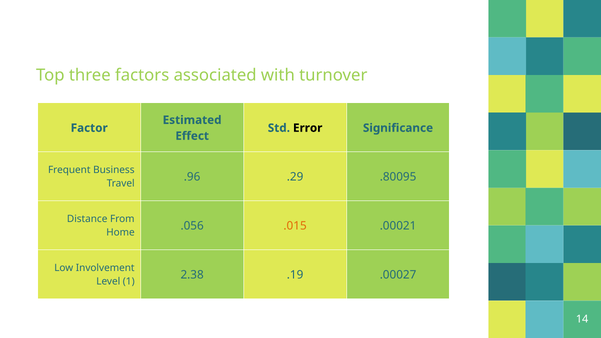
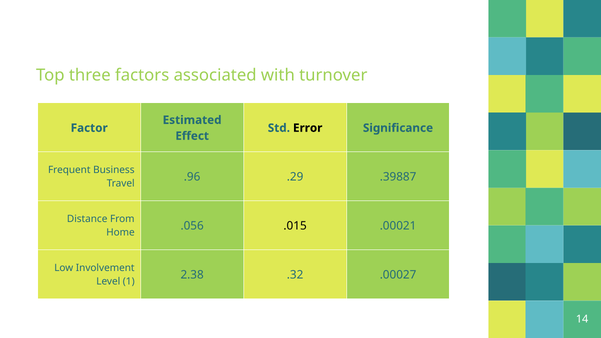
.80095: .80095 -> .39887
.015 colour: orange -> black
.19: .19 -> .32
